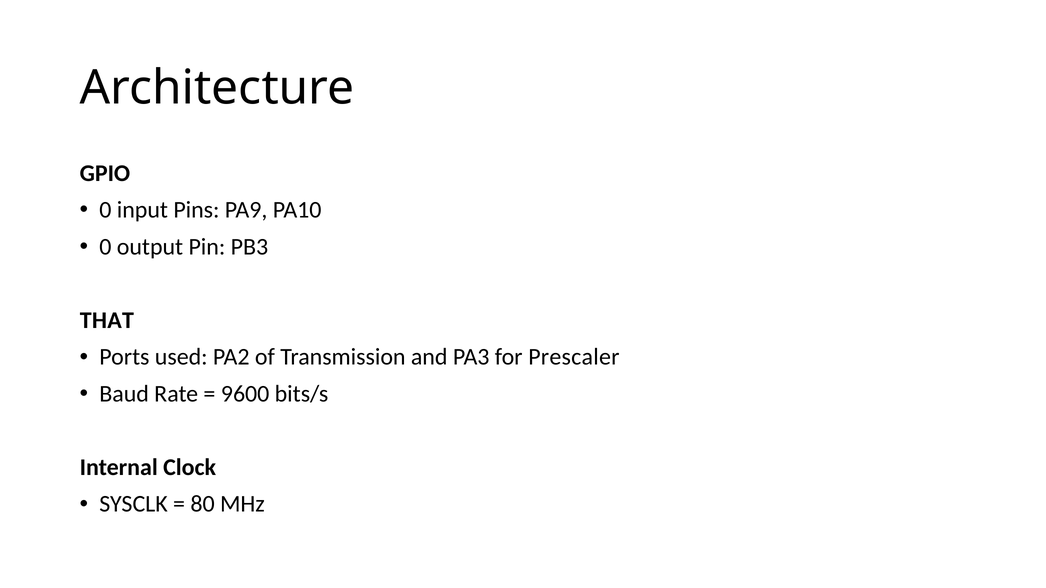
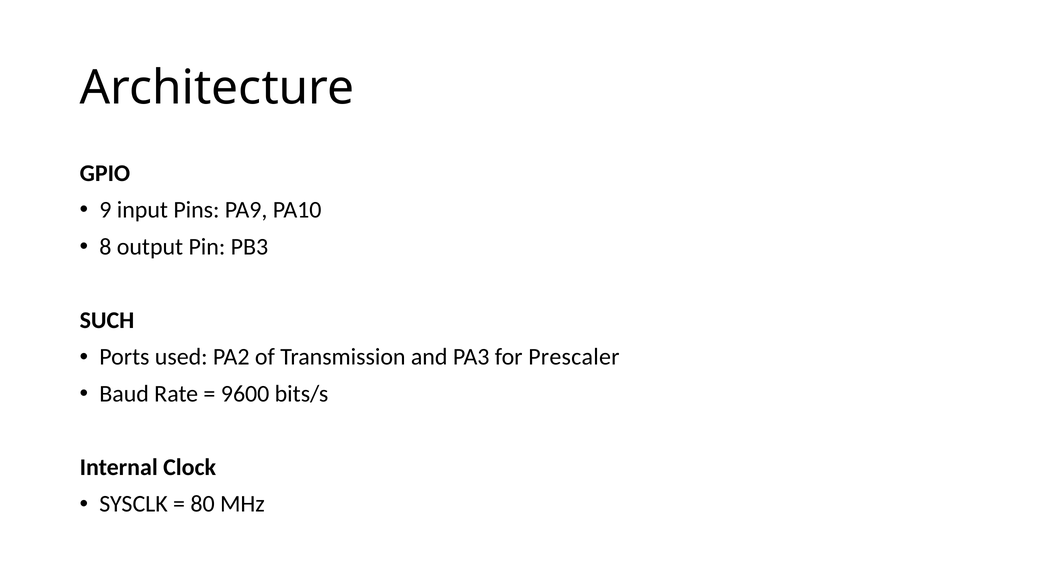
0 at (105, 210): 0 -> 9
0 at (105, 247): 0 -> 8
THAT: THAT -> SUCH
